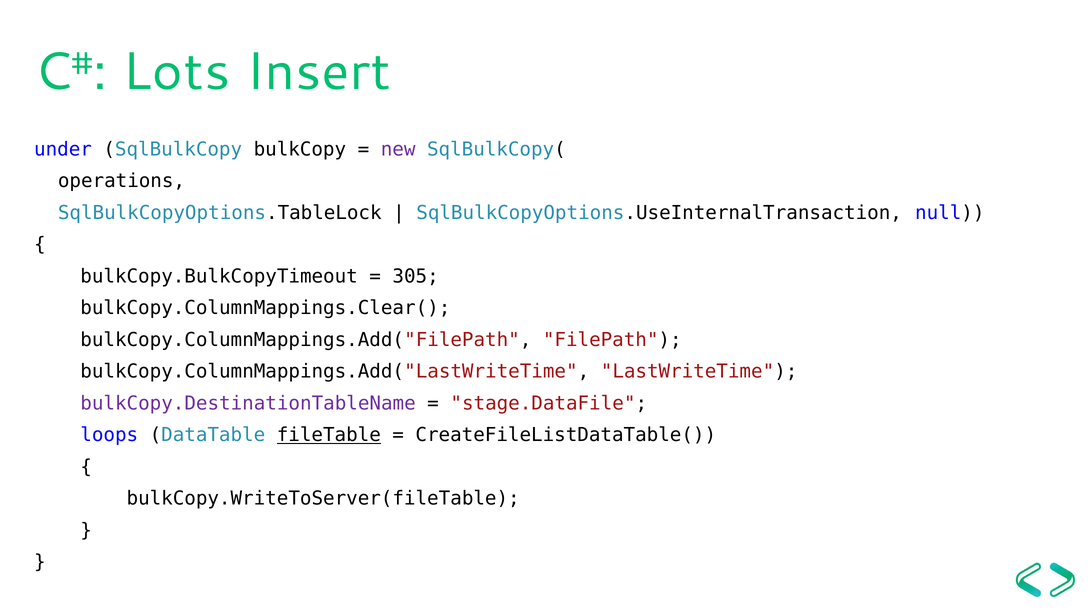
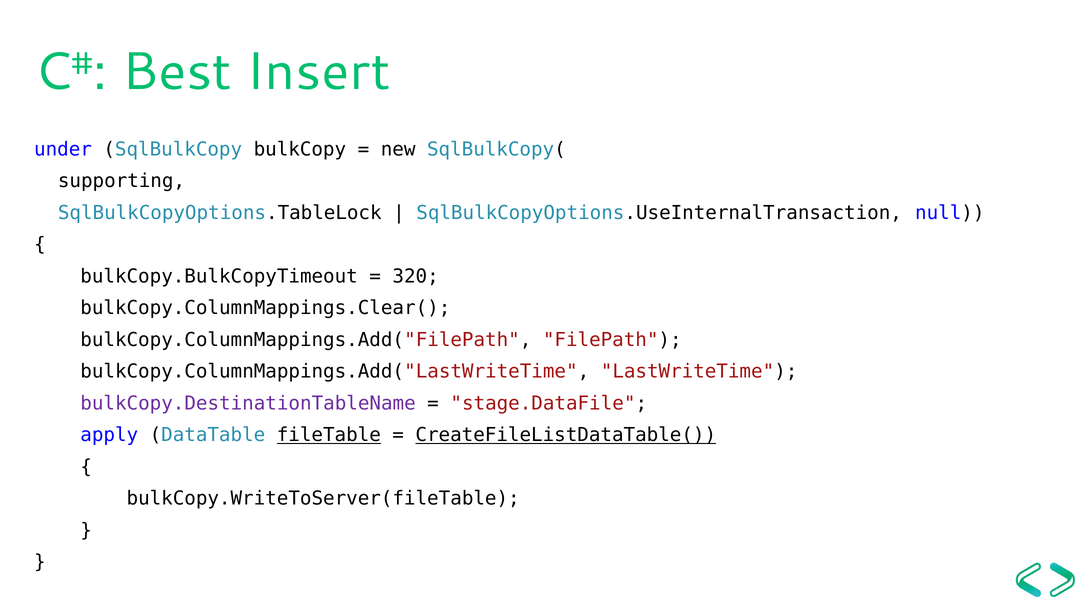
Lots: Lots -> Best
new colour: purple -> black
operations: operations -> supporting
305: 305 -> 320
loops: loops -> apply
CreateFileListDataTable( underline: none -> present
